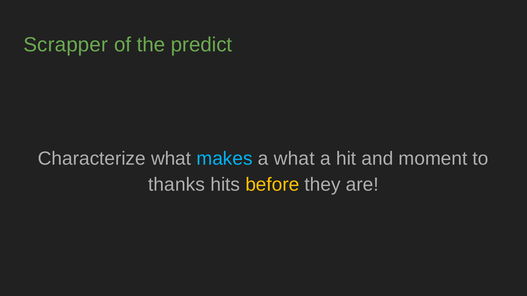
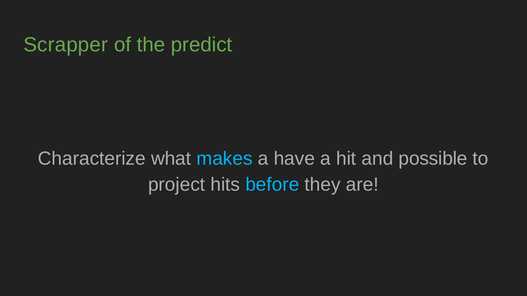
a what: what -> have
moment: moment -> possible
thanks: thanks -> project
before colour: yellow -> light blue
